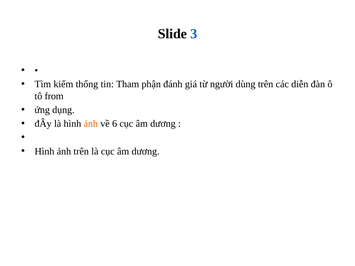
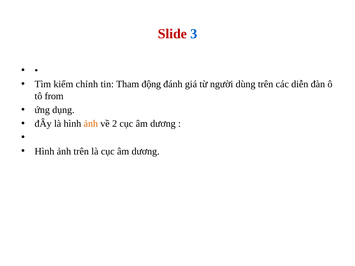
Slide colour: black -> red
thống: thống -> chỉnh
phận: phận -> động
6: 6 -> 2
